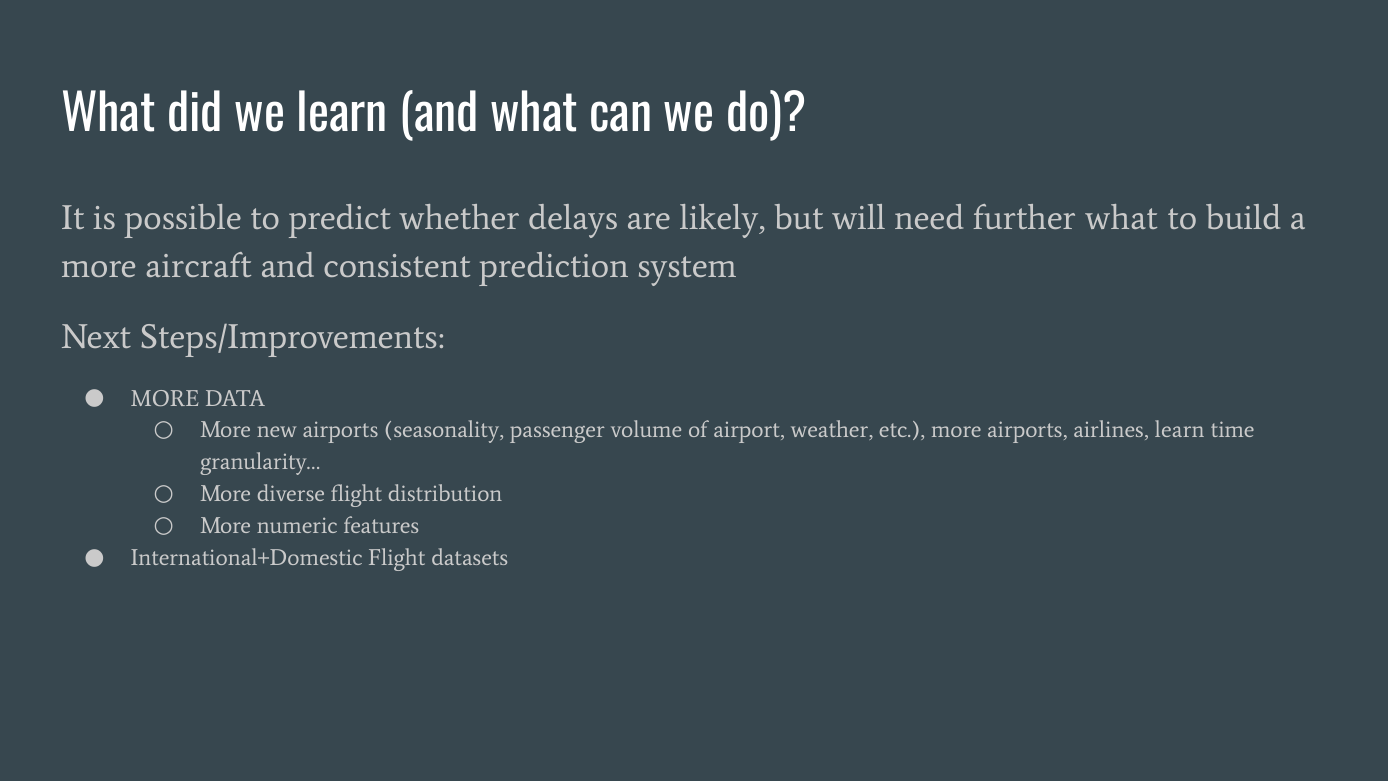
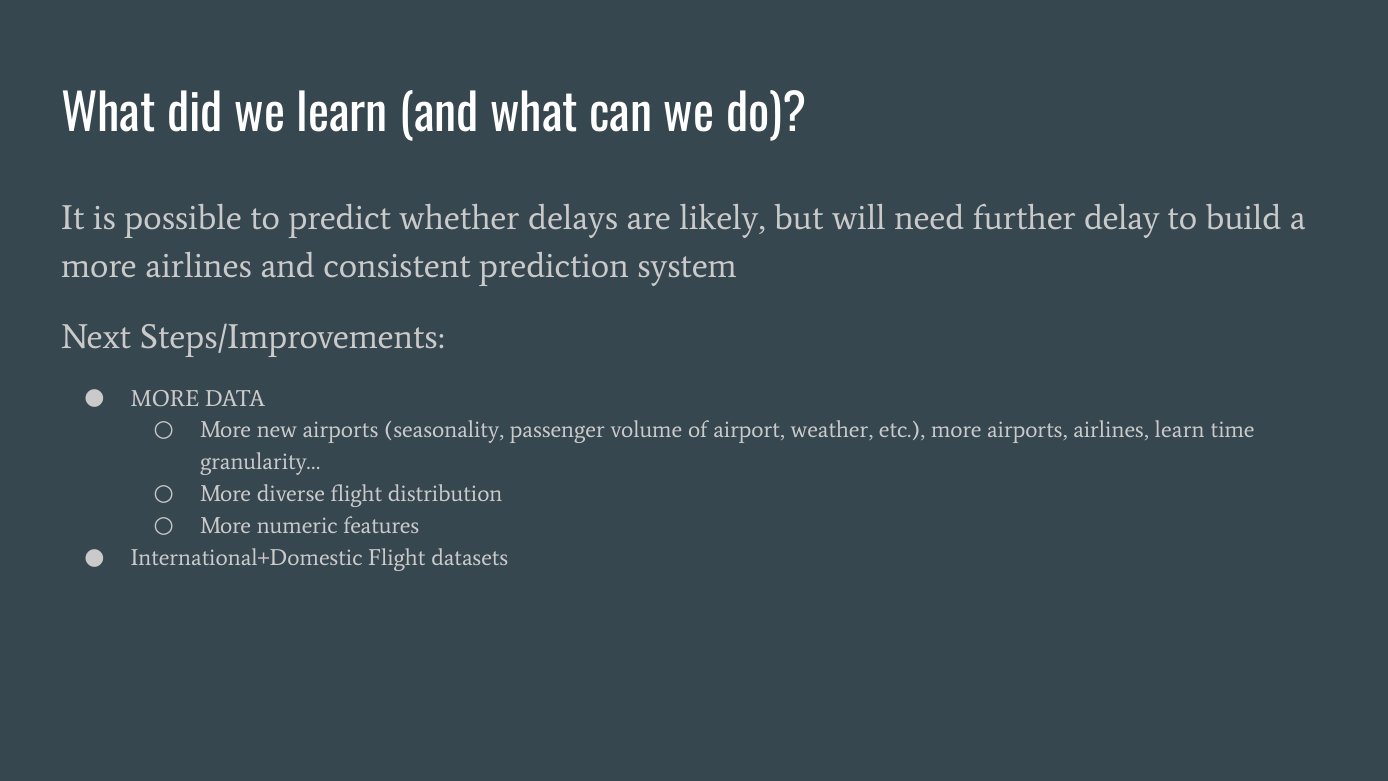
further what: what -> delay
more aircraft: aircraft -> airlines
